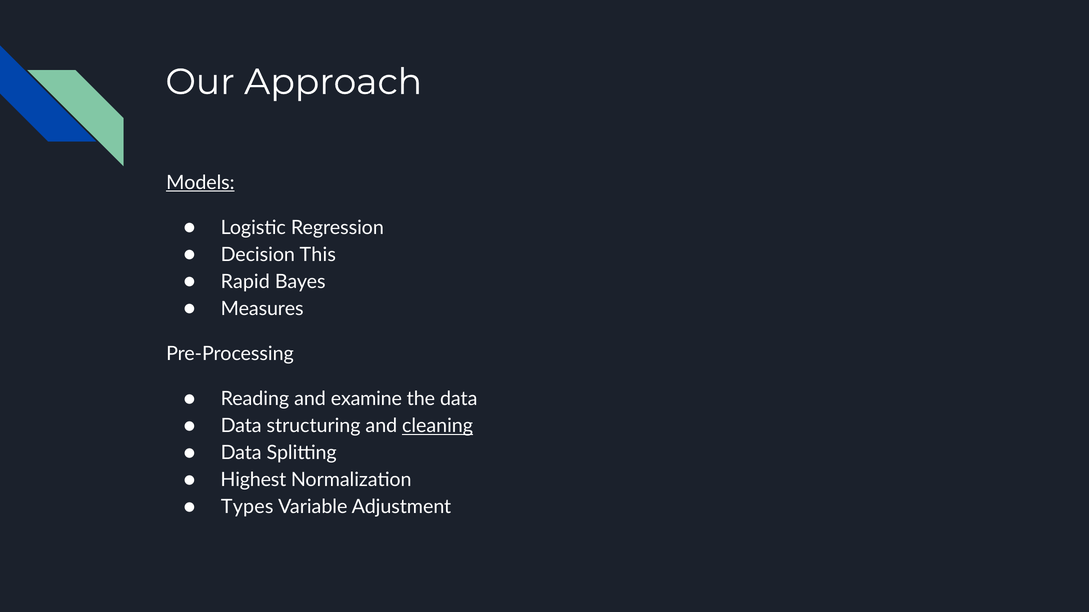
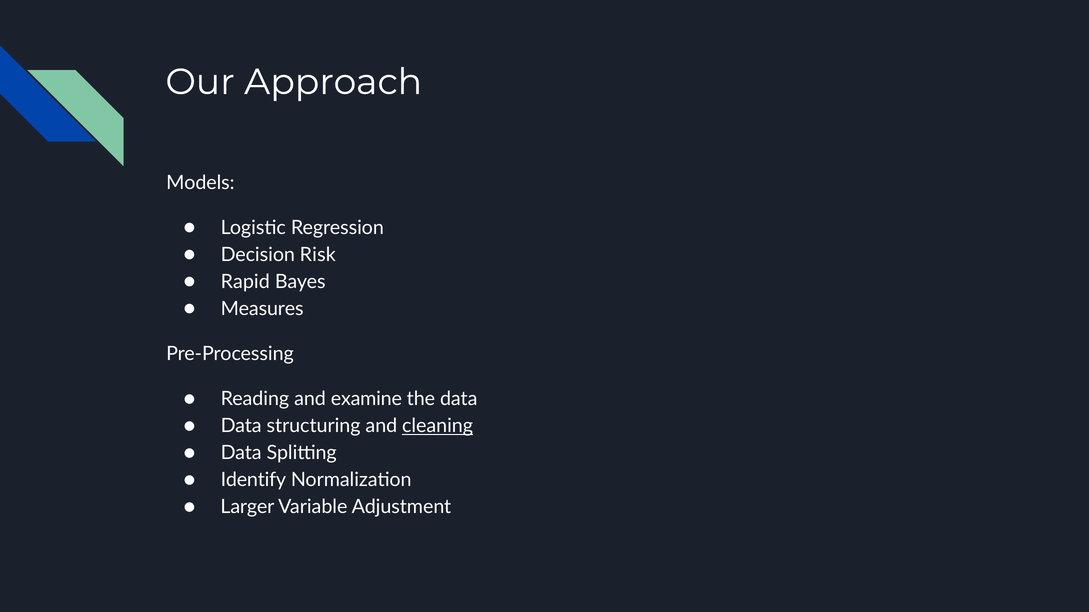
Models underline: present -> none
This: This -> Risk
Highest: Highest -> Identify
Types: Types -> Larger
